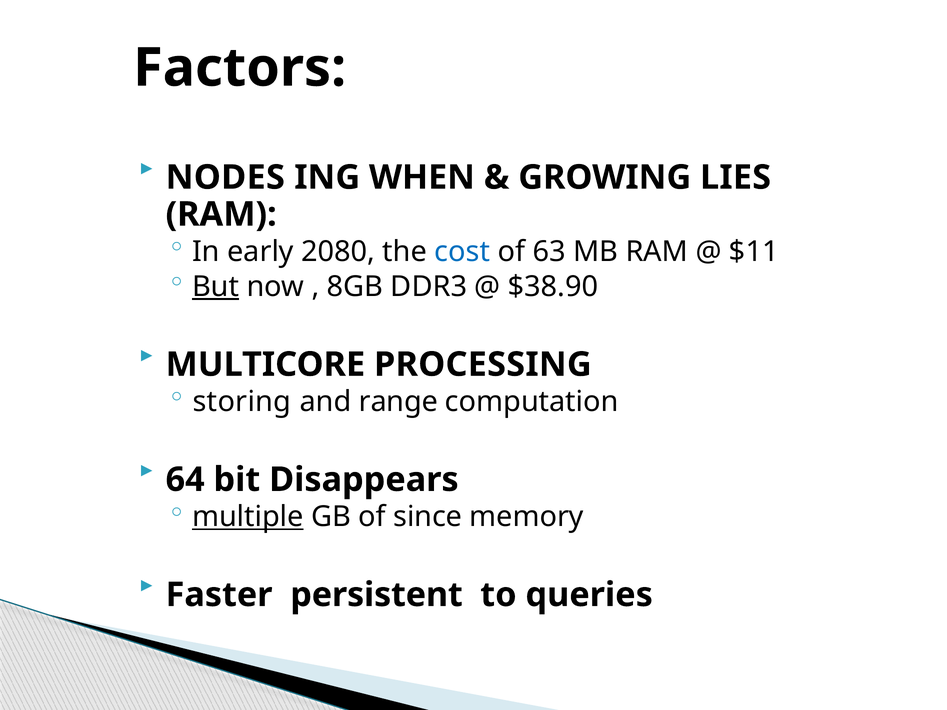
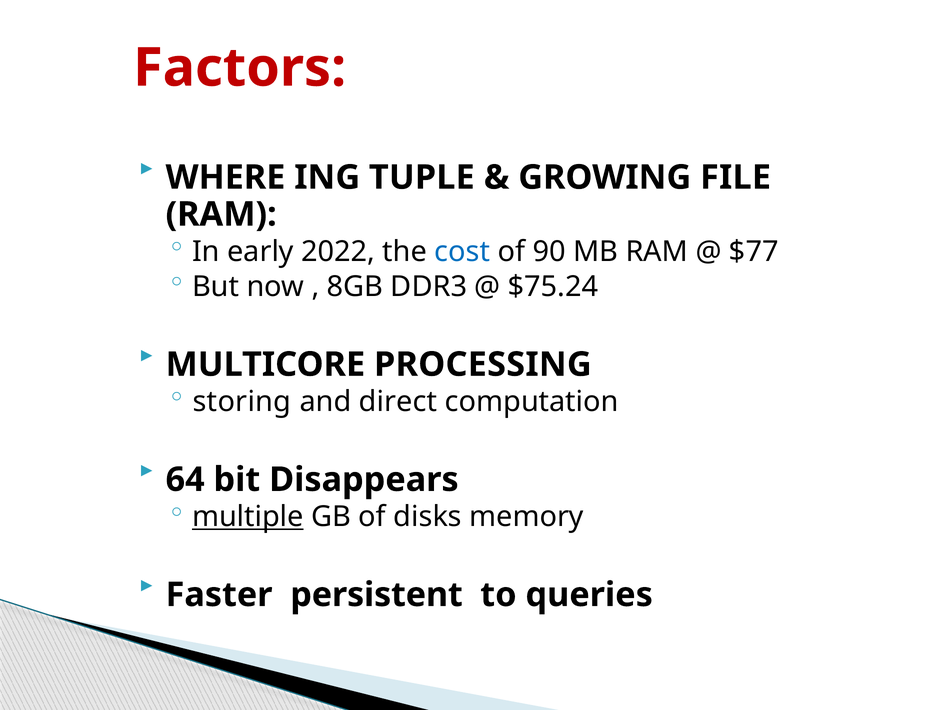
Factors colour: black -> red
NODES: NODES -> WHERE
WHEN: WHEN -> TUPLE
LIES: LIES -> FILE
2080: 2080 -> 2022
63: 63 -> 90
$11: $11 -> $77
But underline: present -> none
$38.90: $38.90 -> $75.24
range: range -> direct
since: since -> disks
